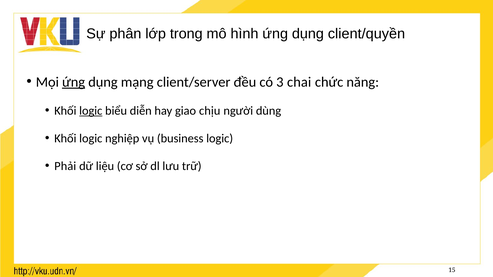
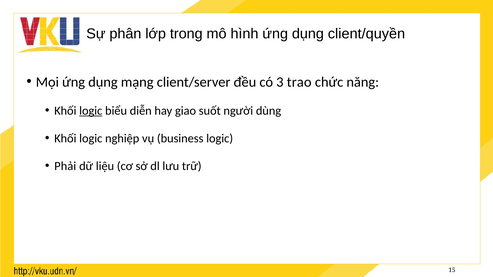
ứng at (74, 82) underline: present -> none
chai: chai -> trao
chịu: chịu -> suốt
